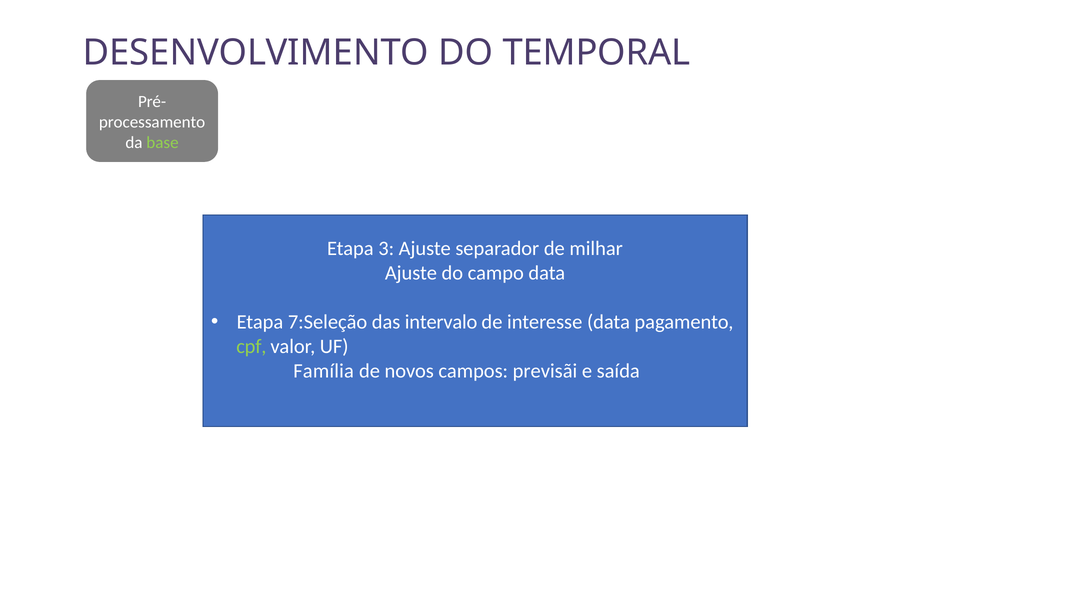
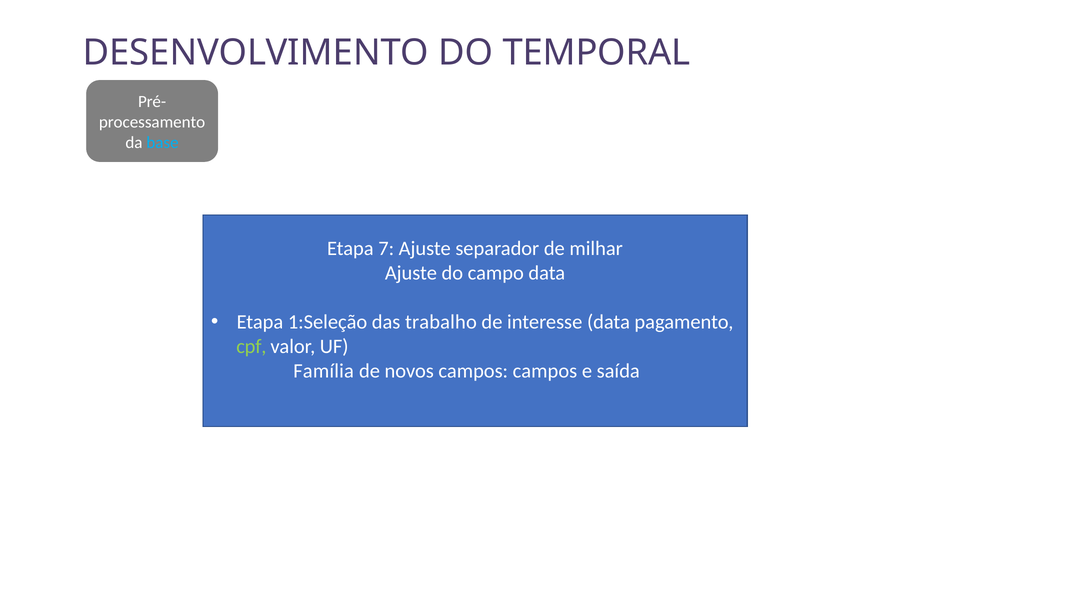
base colour: light green -> light blue
3: 3 -> 7
7:Seleção: 7:Seleção -> 1:Seleção
intervalo: intervalo -> trabalho
campos previsãi: previsãi -> campos
